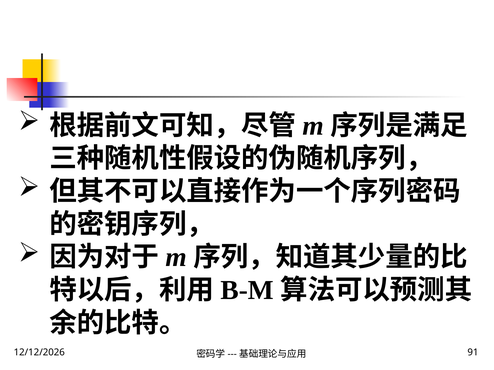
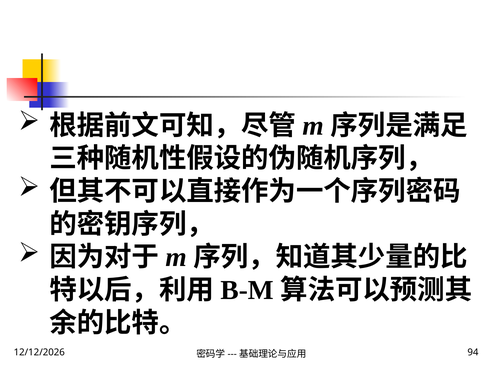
91: 91 -> 94
